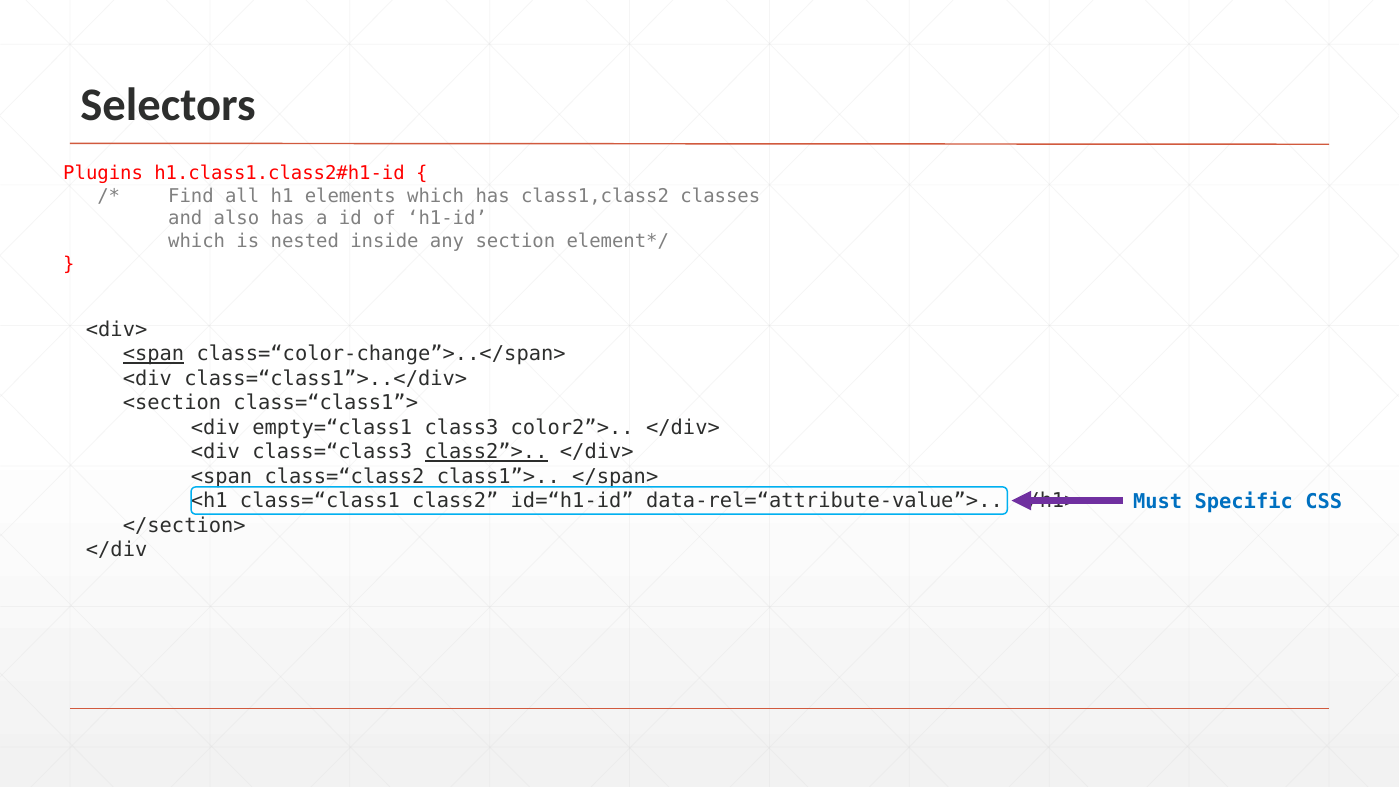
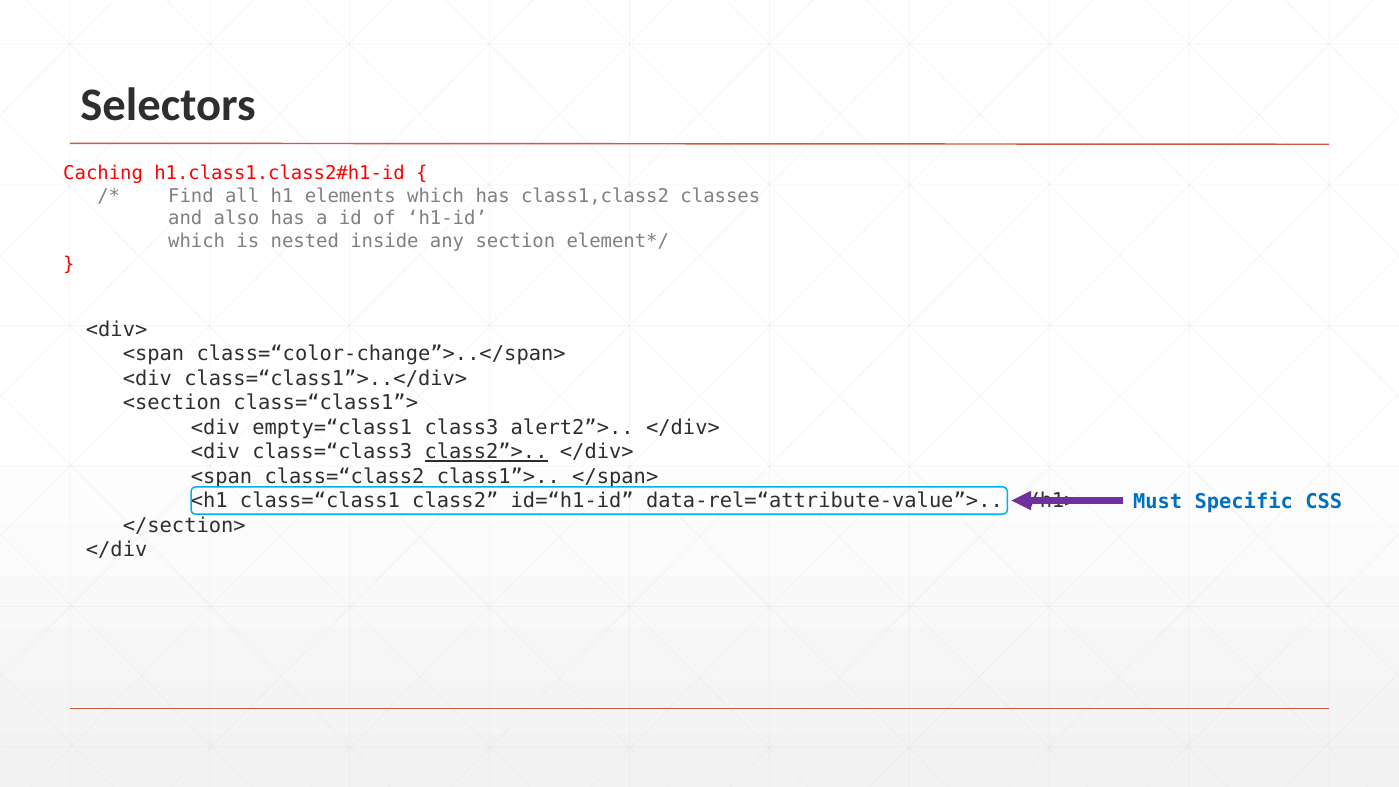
Plugins: Plugins -> Caching
<span at (154, 354) underline: present -> none
color2”>: color2”> -> alert2”>
